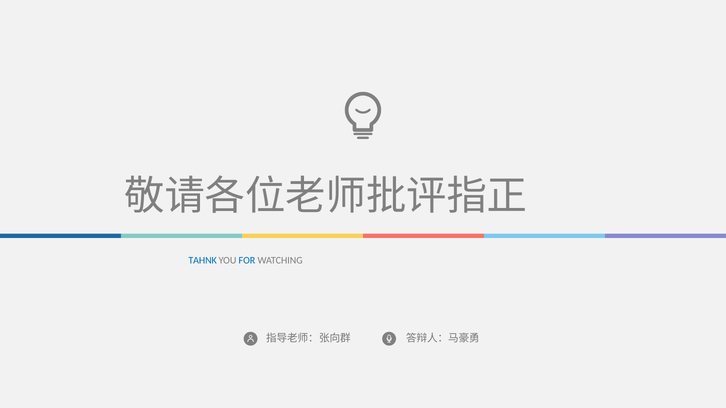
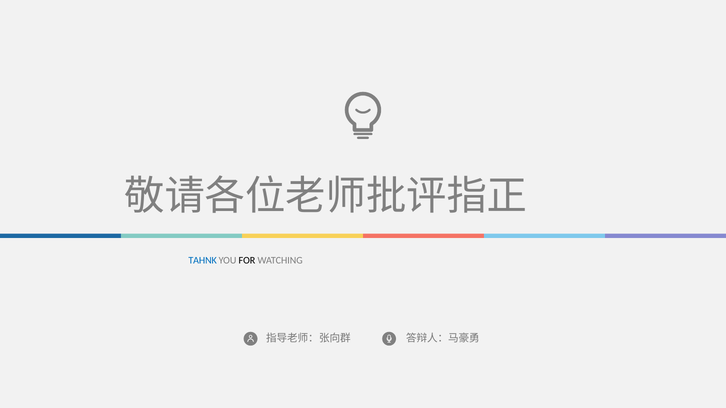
FOR colour: blue -> black
